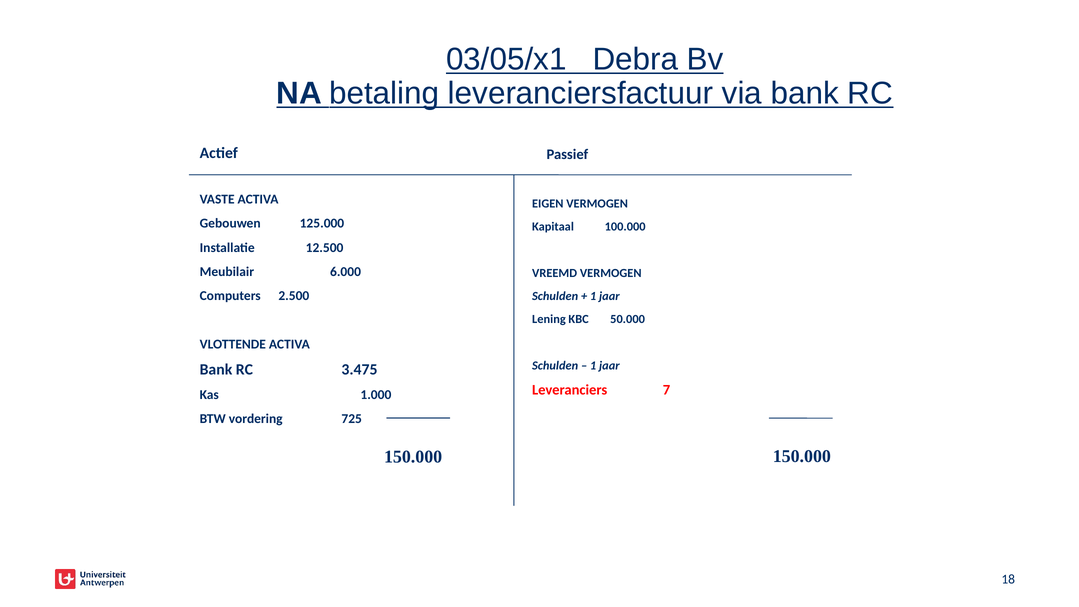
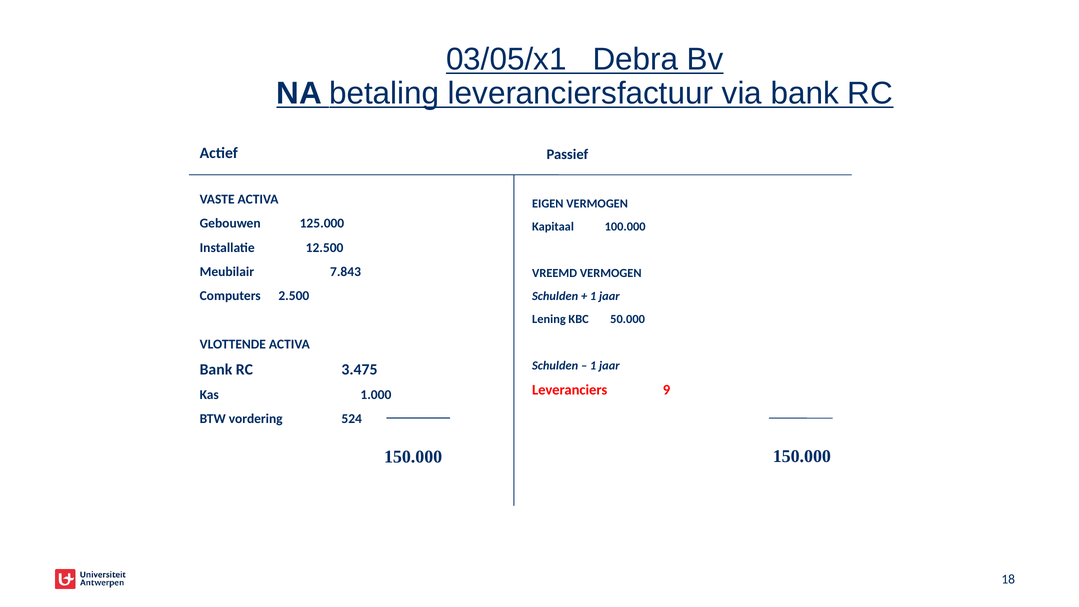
6.000: 6.000 -> 7.843
7: 7 -> 9
725: 725 -> 524
